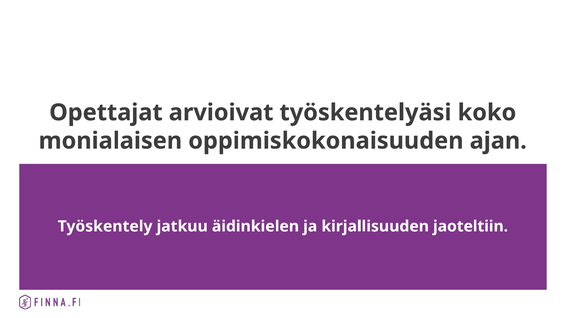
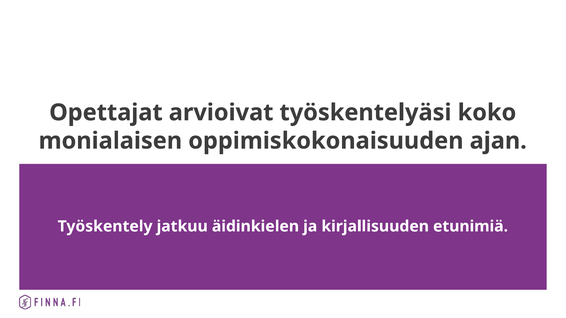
jaoteltiin: jaoteltiin -> etunimiä
